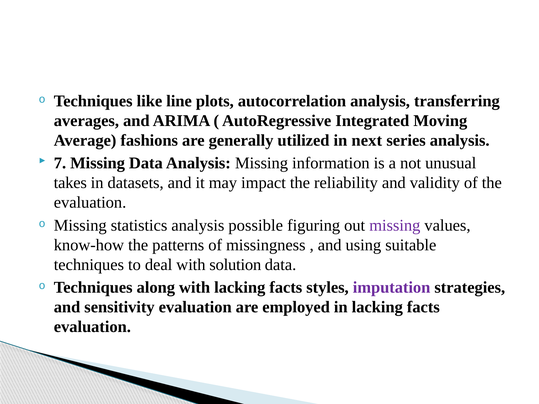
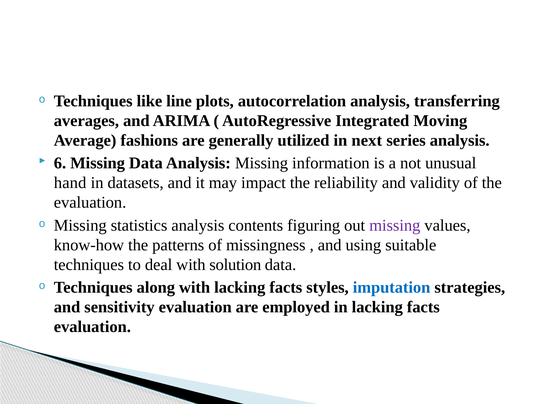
7: 7 -> 6
takes: takes -> hand
possible: possible -> contents
imputation colour: purple -> blue
